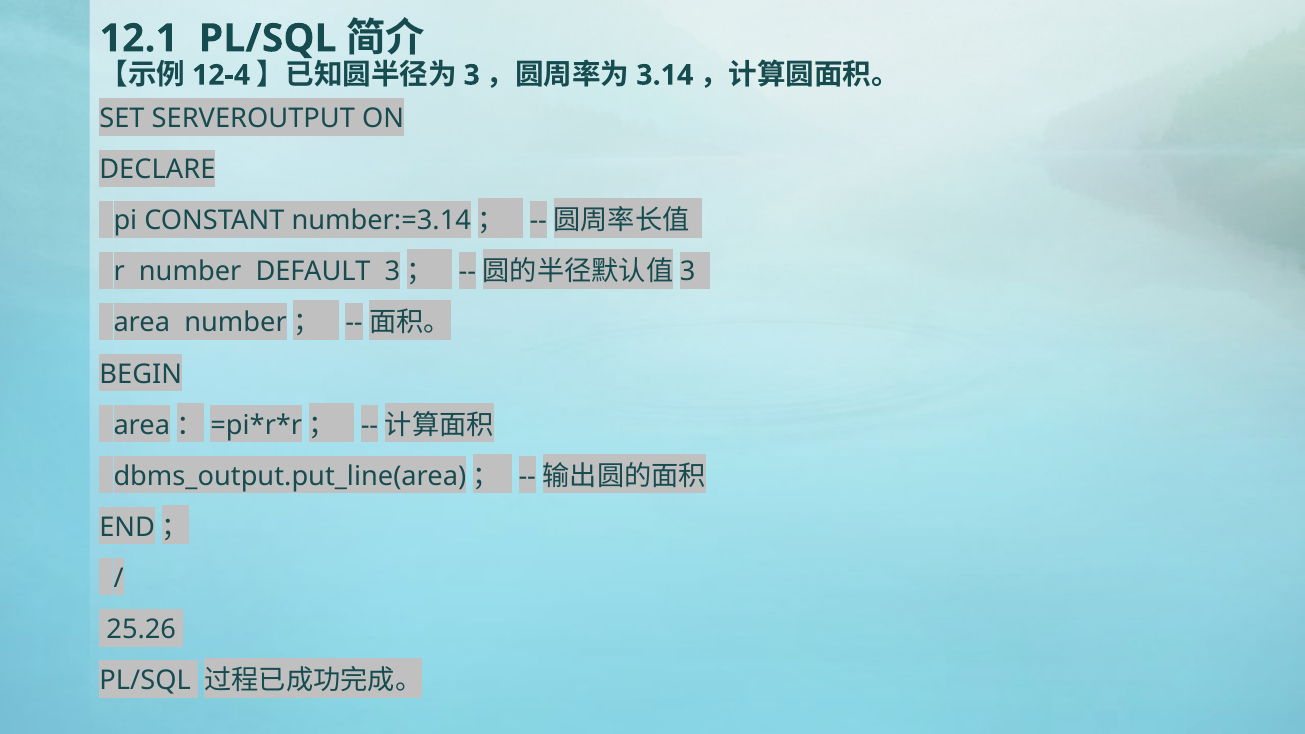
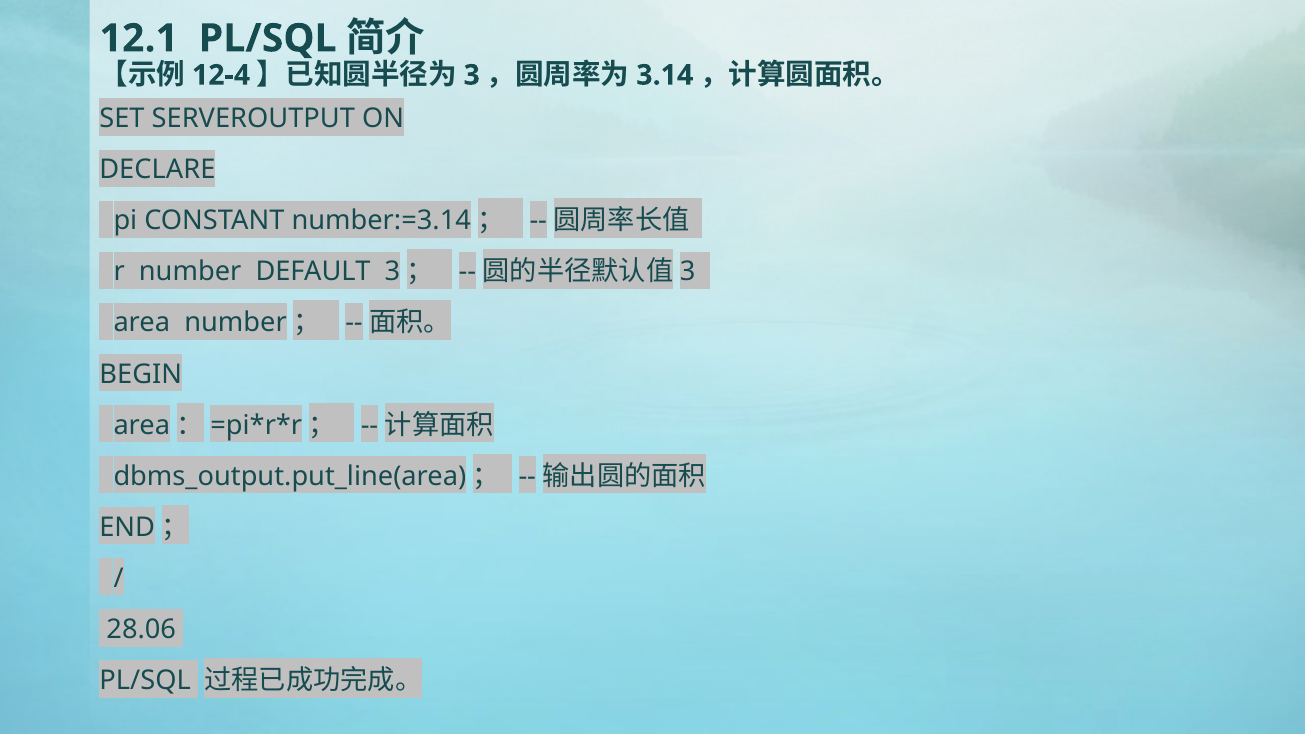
25.26: 25.26 -> 28.06
